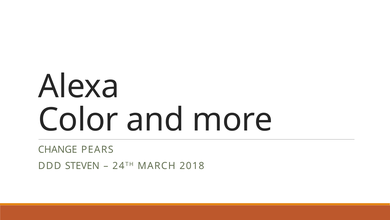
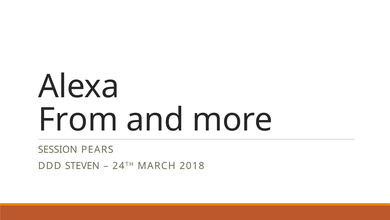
Color: Color -> From
CHANGE: CHANGE -> SESSION
